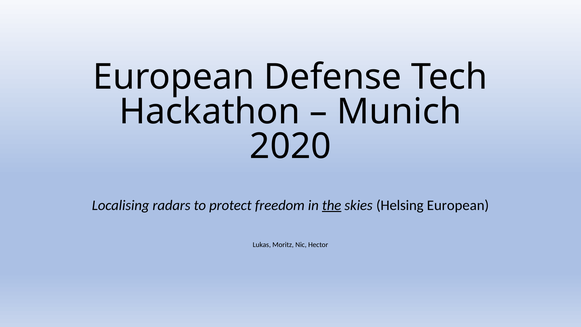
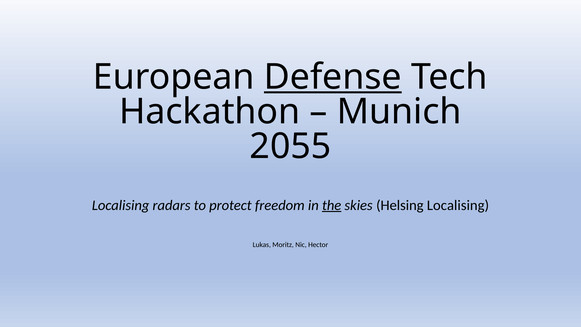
Defense underline: none -> present
2020: 2020 -> 2055
Helsing European: European -> Localising
